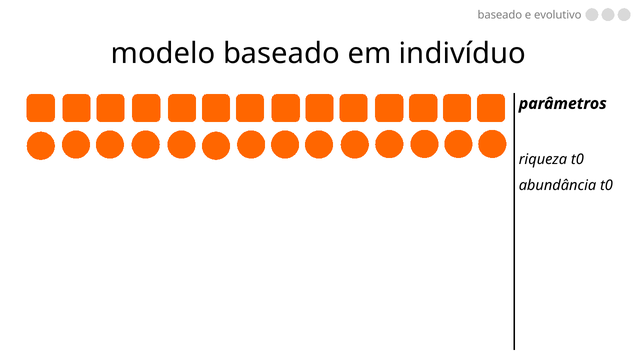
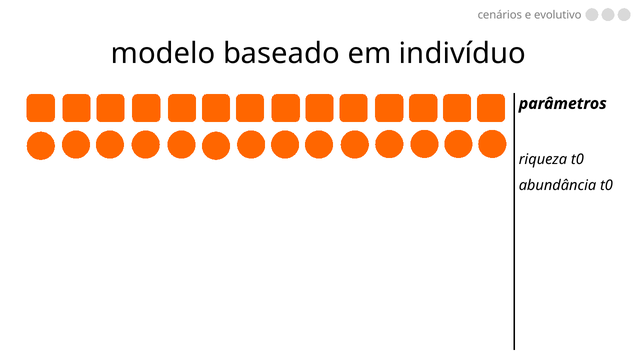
baseado at (500, 15): baseado -> cenários
